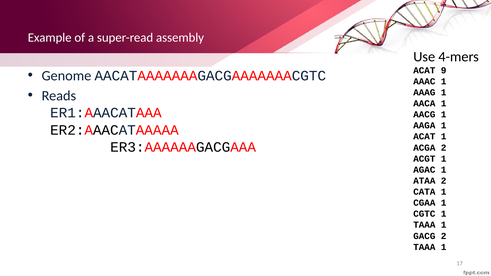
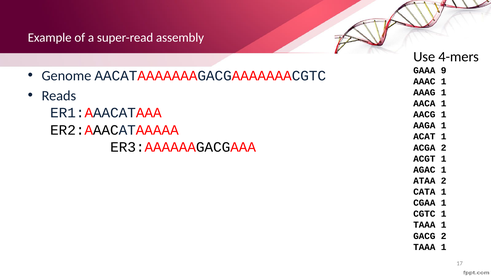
ACAT at (424, 70): ACAT -> GAAA
